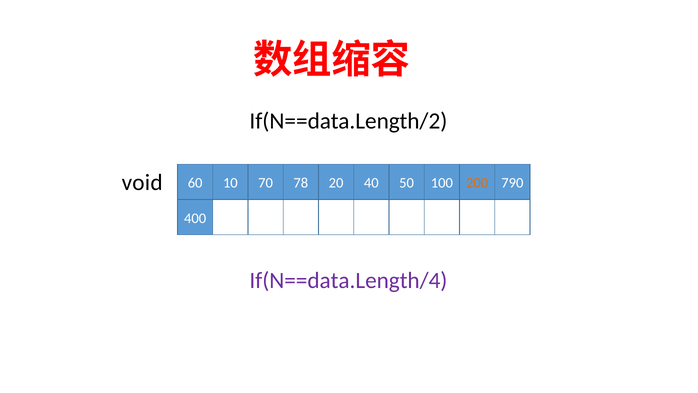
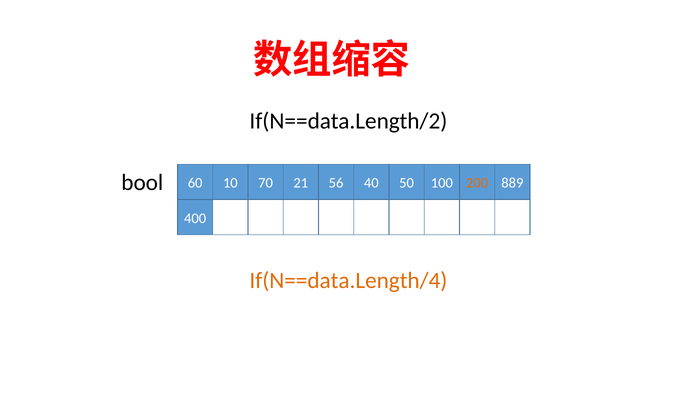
void: void -> bool
78: 78 -> 21
20: 20 -> 56
790: 790 -> 889
If(N==data.Length/4 colour: purple -> orange
